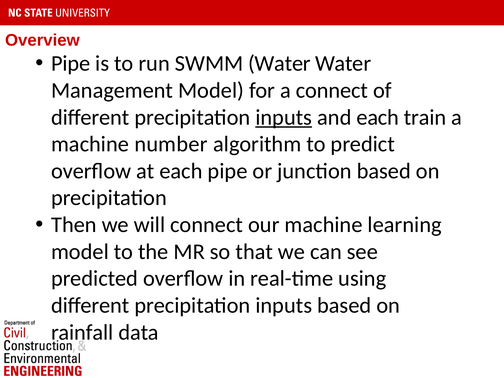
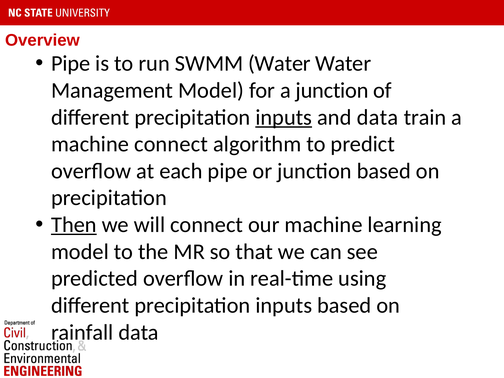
a connect: connect -> junction
and each: each -> data
machine number: number -> connect
Then underline: none -> present
